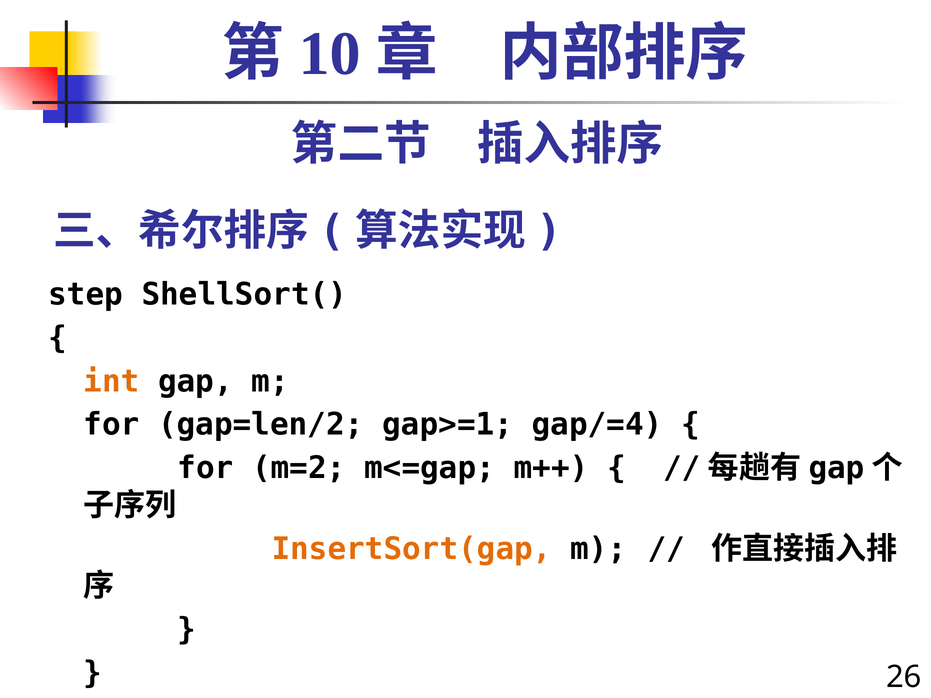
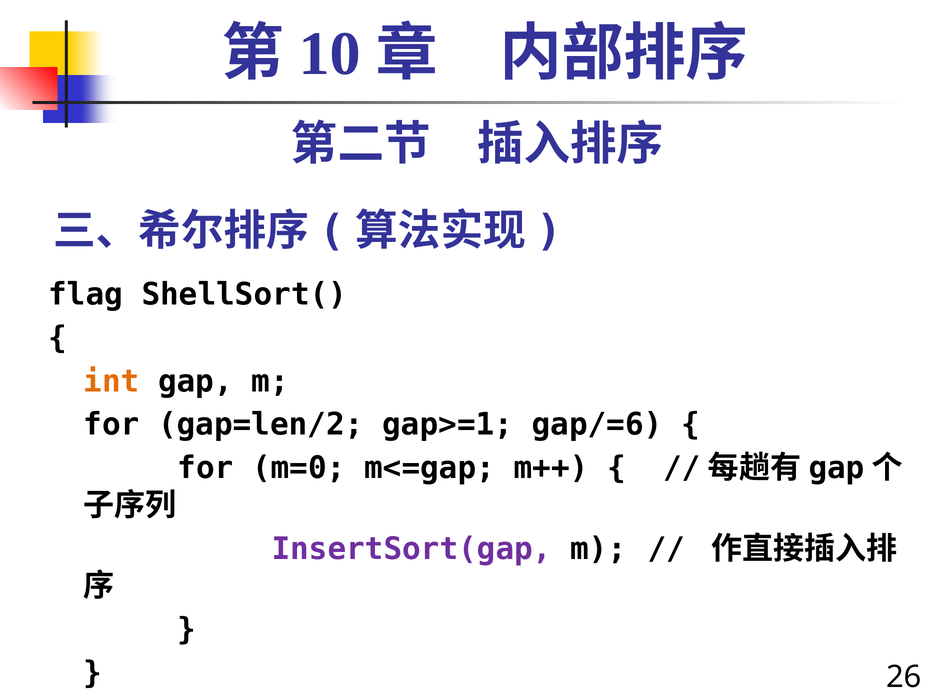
step: step -> flag
gap/=4: gap/=4 -> gap/=6
m=2: m=2 -> m=0
InsertSort(gap colour: orange -> purple
